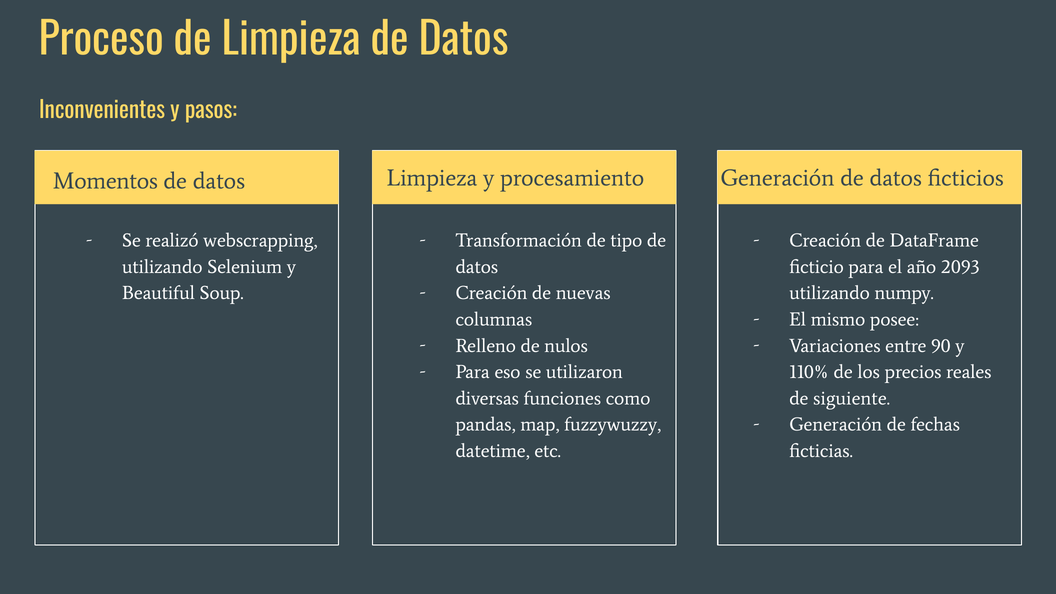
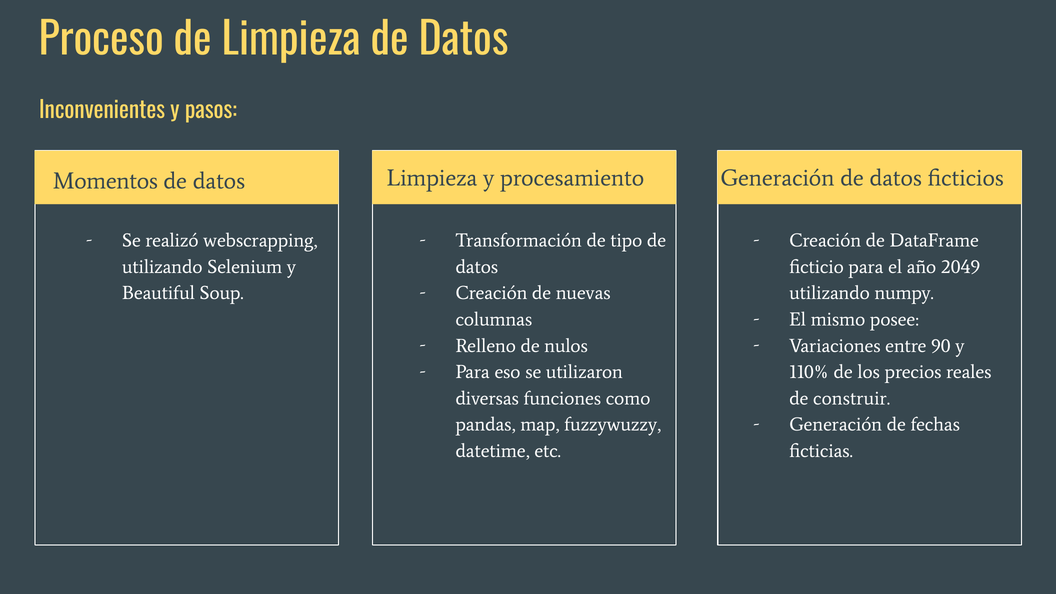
2093: 2093 -> 2049
siguiente: siguiente -> construir
